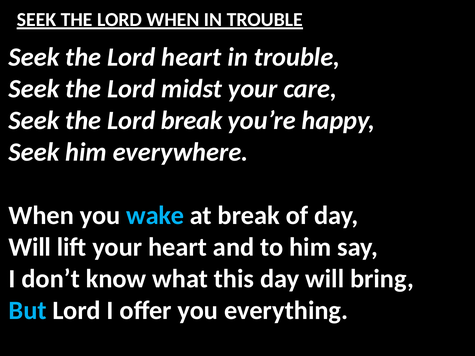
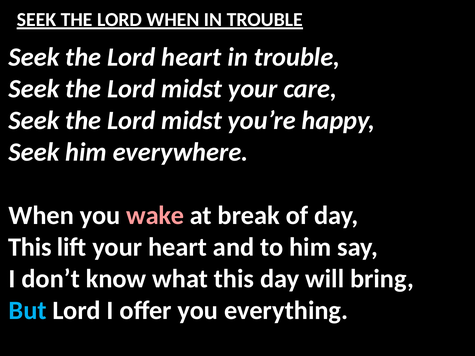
break at (192, 121): break -> midst
wake colour: light blue -> pink
Will at (30, 247): Will -> This
